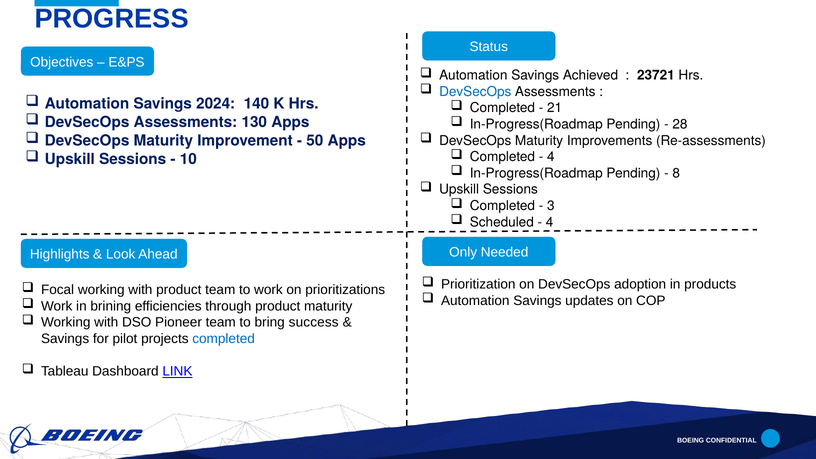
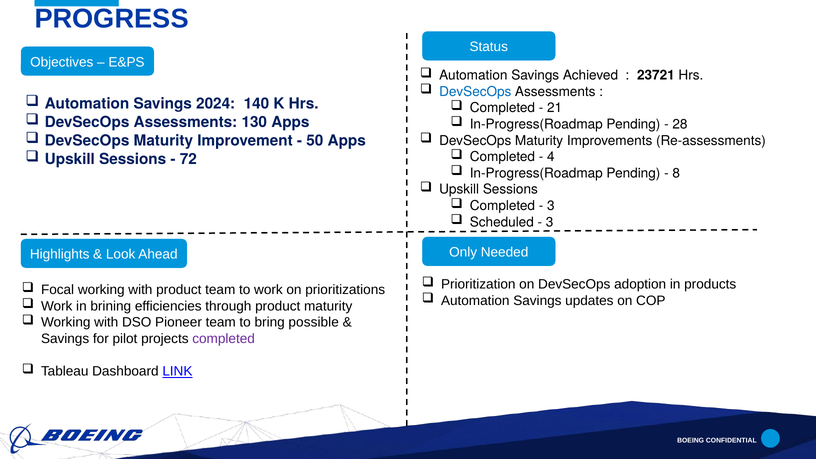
10: 10 -> 72
4 at (550, 222): 4 -> 3
success: success -> possible
completed at (224, 339) colour: blue -> purple
